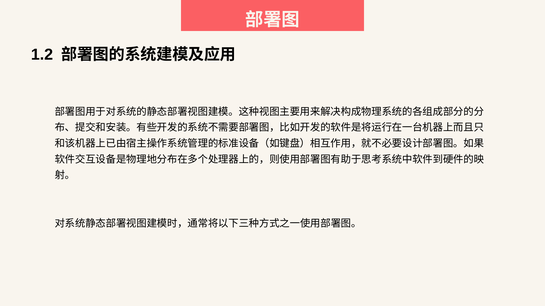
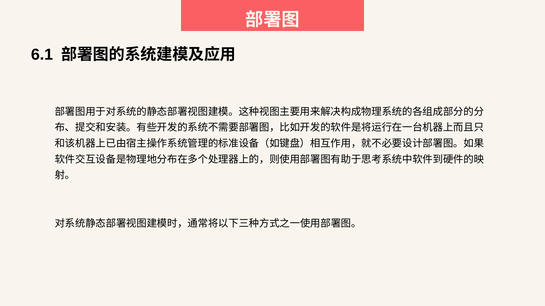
1.2: 1.2 -> 6.1
